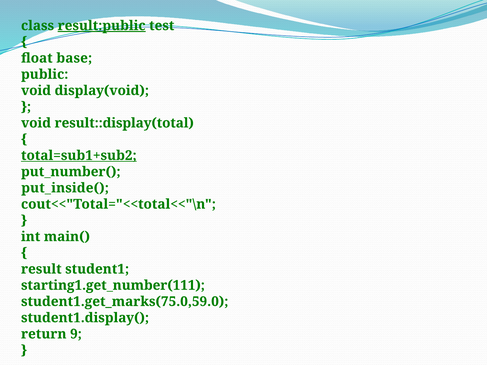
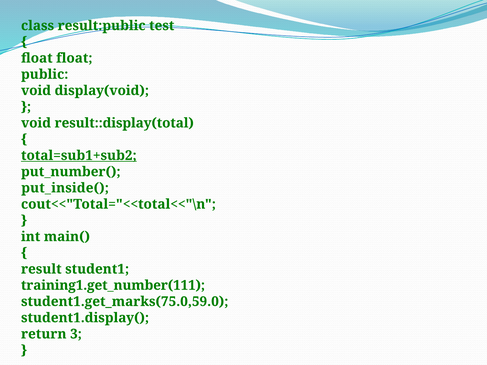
result:public underline: present -> none
float base: base -> float
starting1.get_number(111: starting1.get_number(111 -> training1.get_number(111
9: 9 -> 3
